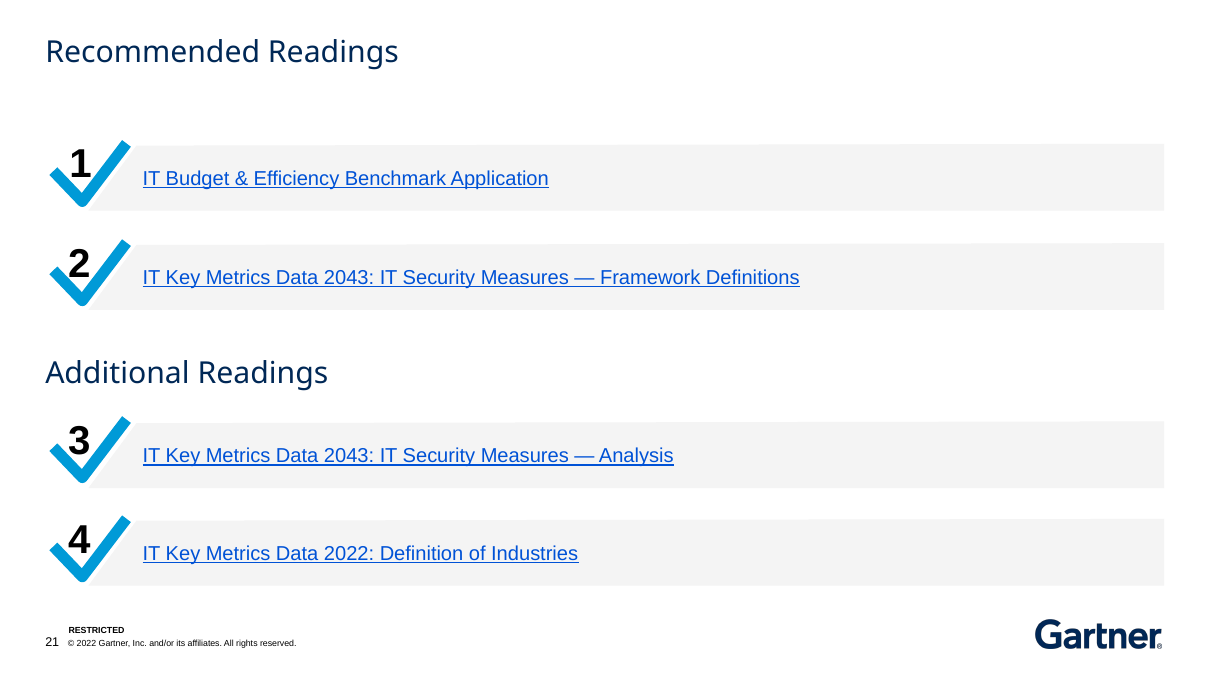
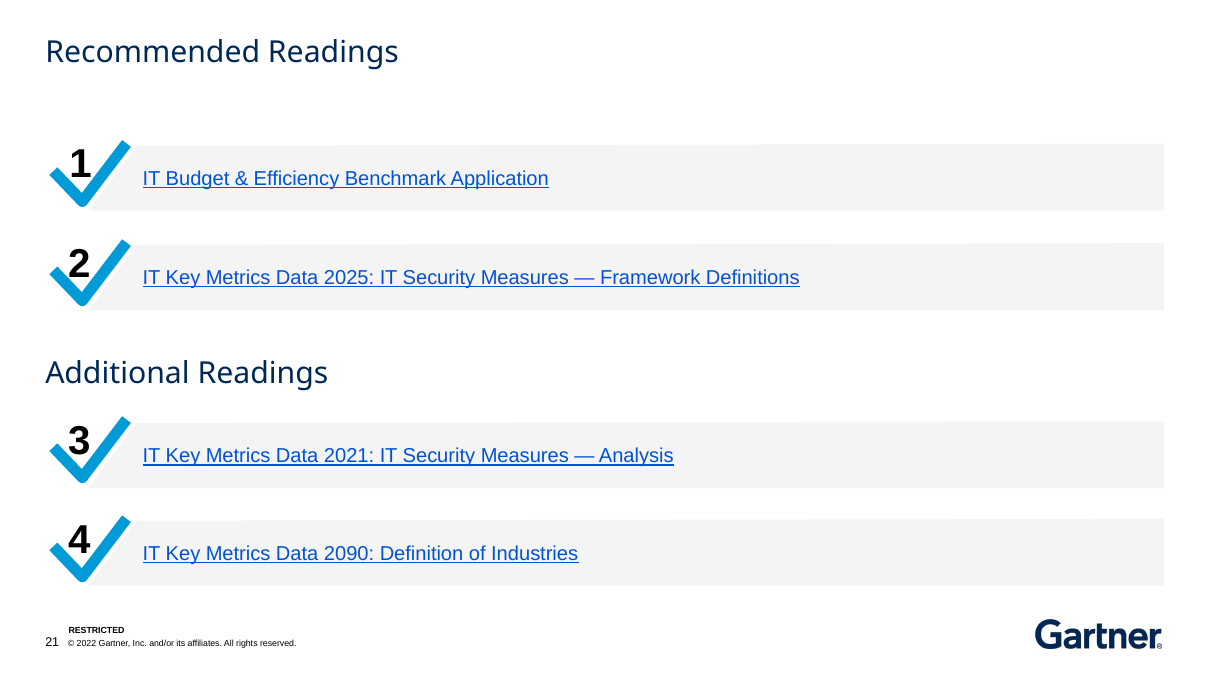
2043 at (349, 278): 2043 -> 2025
2043 at (349, 456): 2043 -> 2021
Data 2022: 2022 -> 2090
